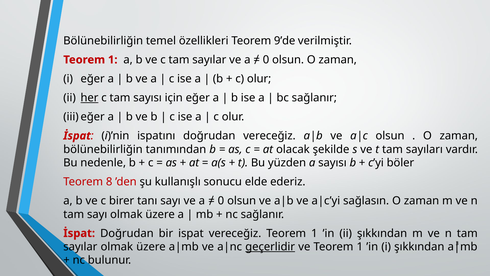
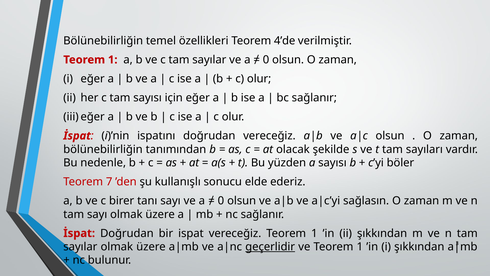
9’de: 9’de -> 4’de
her underline: present -> none
8: 8 -> 7
